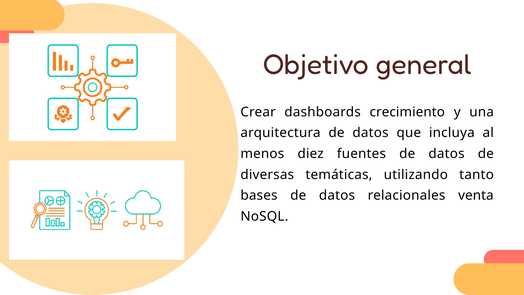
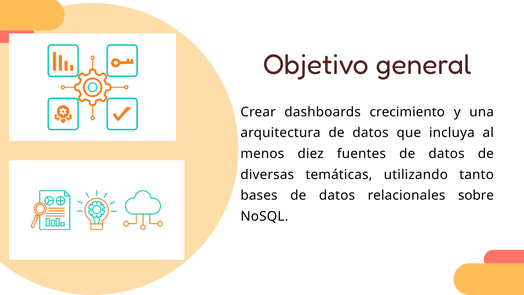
venta: venta -> sobre
